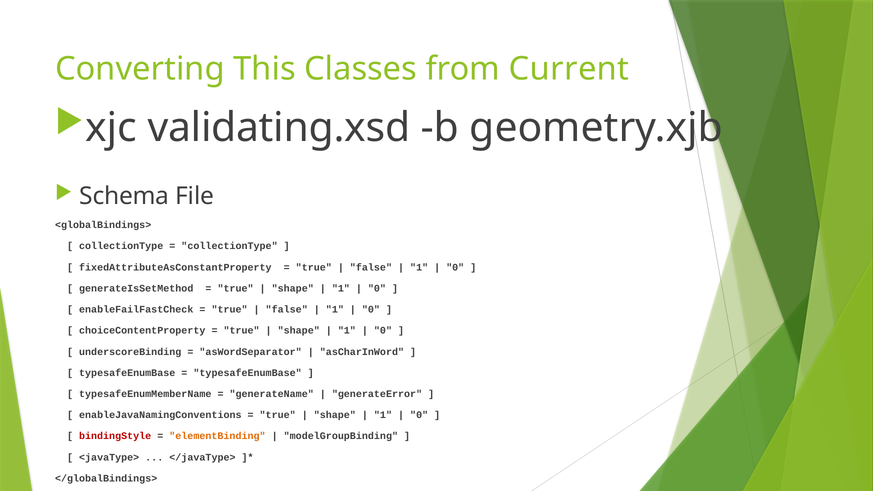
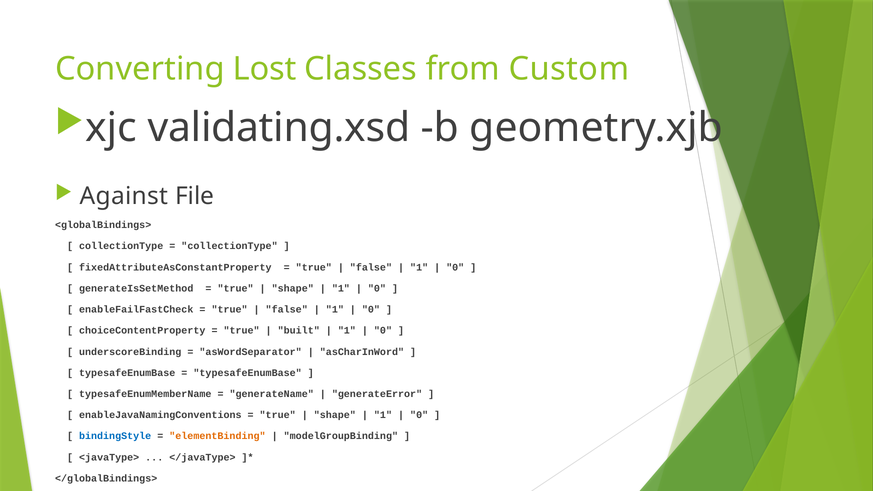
This: This -> Lost
Current: Current -> Custom
Schema: Schema -> Against
shape at (299, 331): shape -> built
bindingStyle colour: red -> blue
